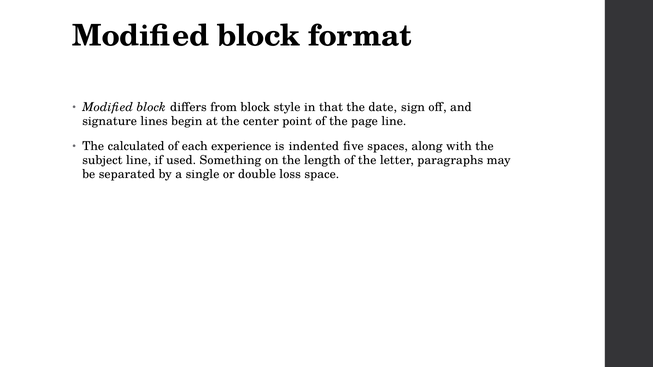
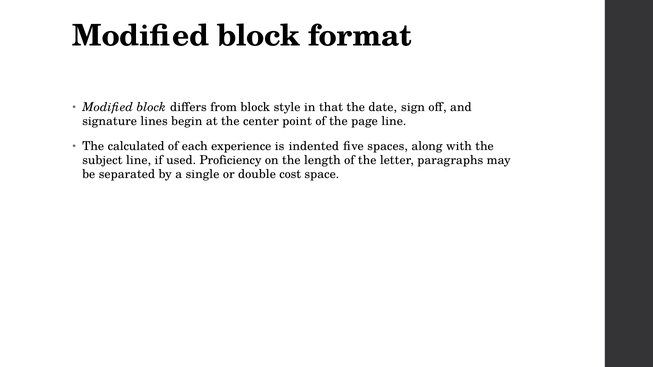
Something: Something -> Proficiency
loss: loss -> cost
